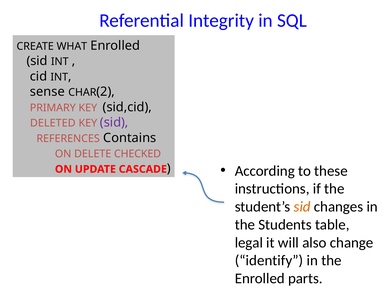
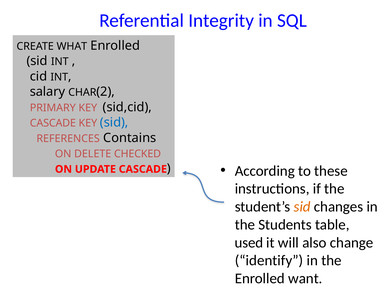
sense: sense -> salary
DELETED at (53, 123): DELETED -> CASCADE
sid at (114, 122) colour: purple -> blue
legal: legal -> used
parts: parts -> want
